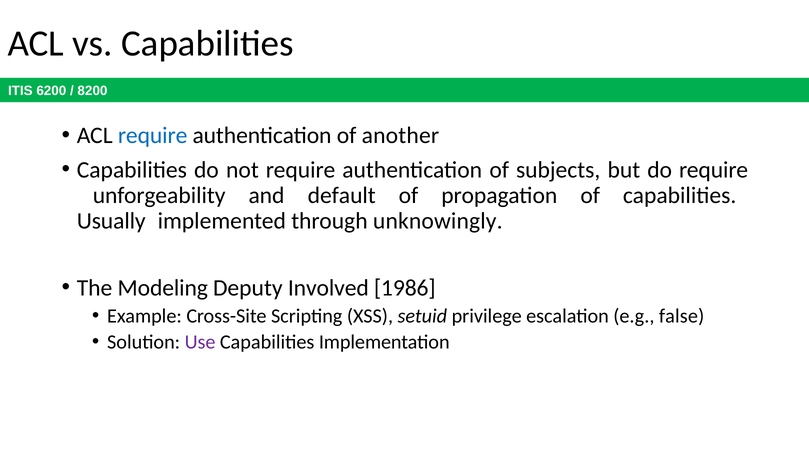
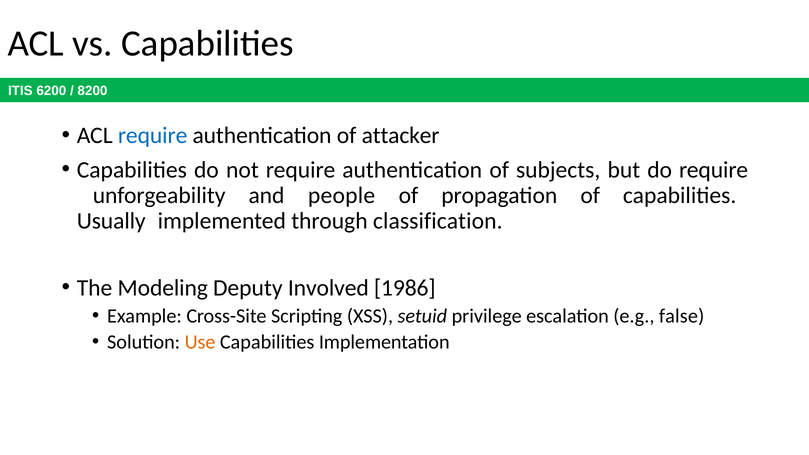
another: another -> attacker
default: default -> people
unknowingly: unknowingly -> classification
Use colour: purple -> orange
